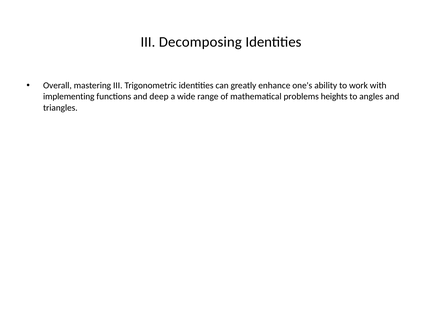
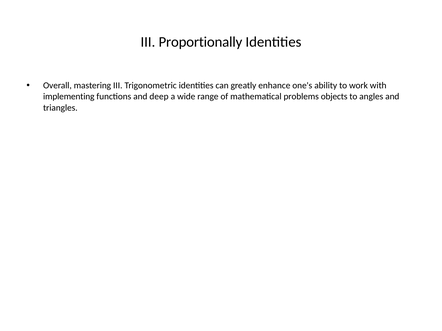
Decomposing: Decomposing -> Proportionally
heights: heights -> objects
